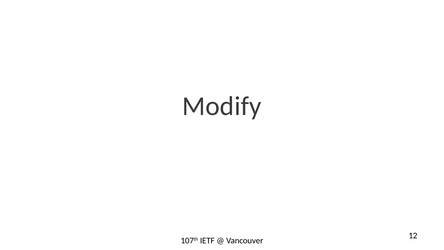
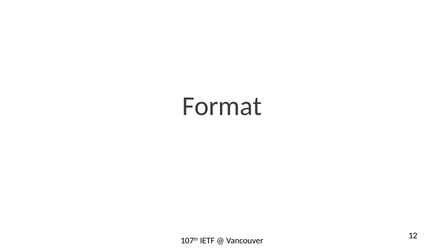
Modify: Modify -> Format
